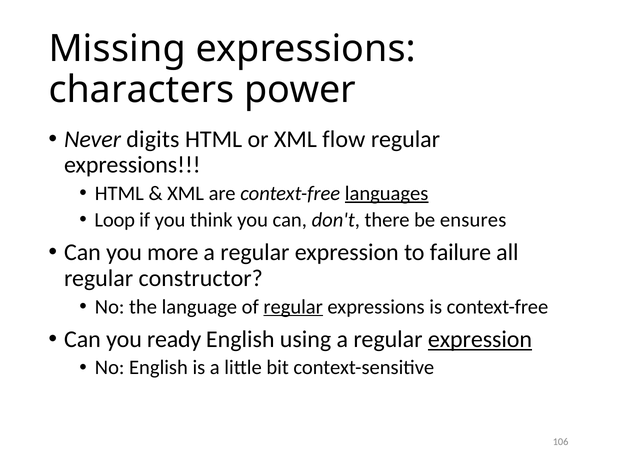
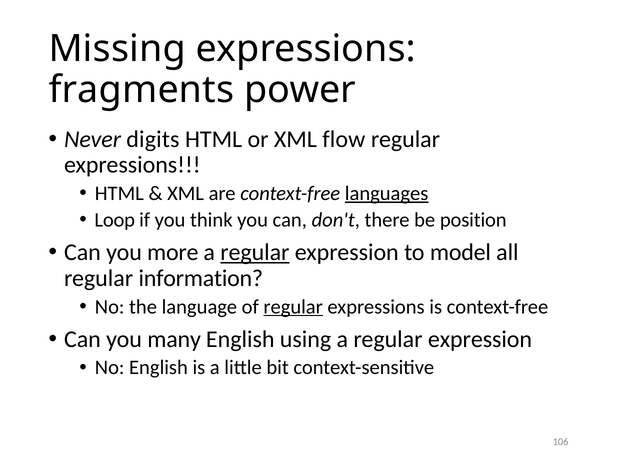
characters: characters -> fragments
ensures: ensures -> position
regular at (255, 252) underline: none -> present
failure: failure -> model
constructor: constructor -> information
ready: ready -> many
expression at (480, 339) underline: present -> none
